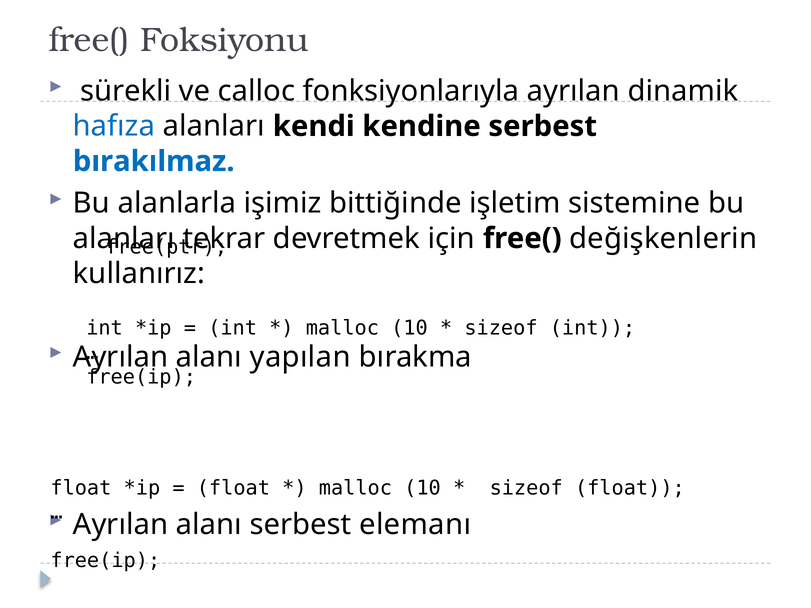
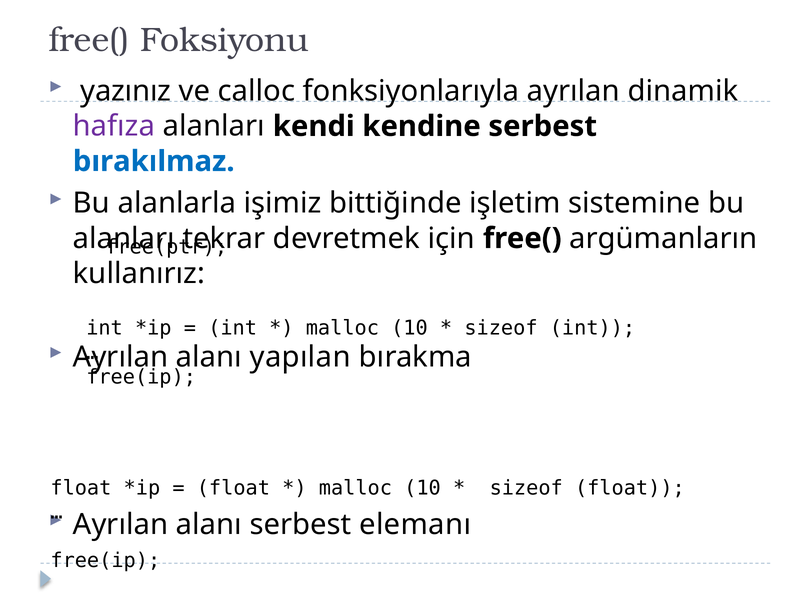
sürekli: sürekli -> yazınız
hafıza colour: blue -> purple
değişkenlerin: değişkenlerin -> argümanların
